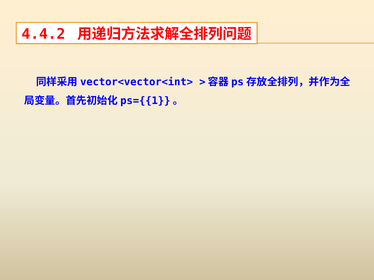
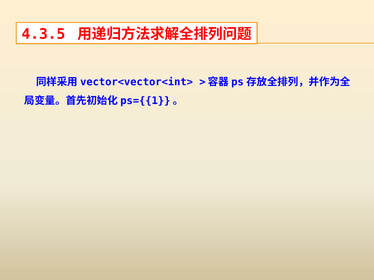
4.4.2: 4.4.2 -> 4.3.5
